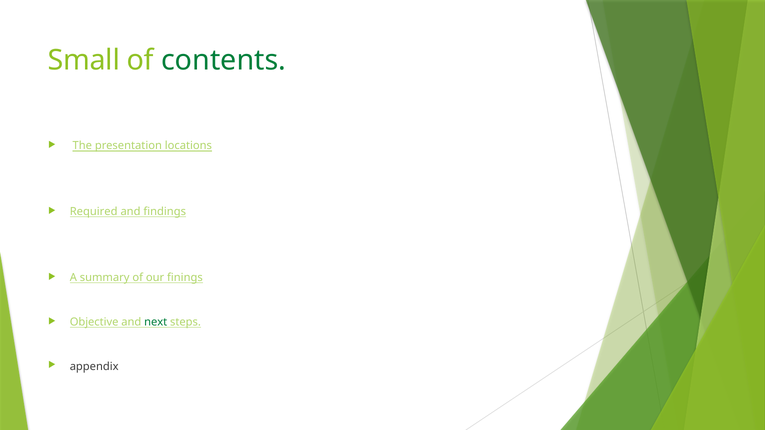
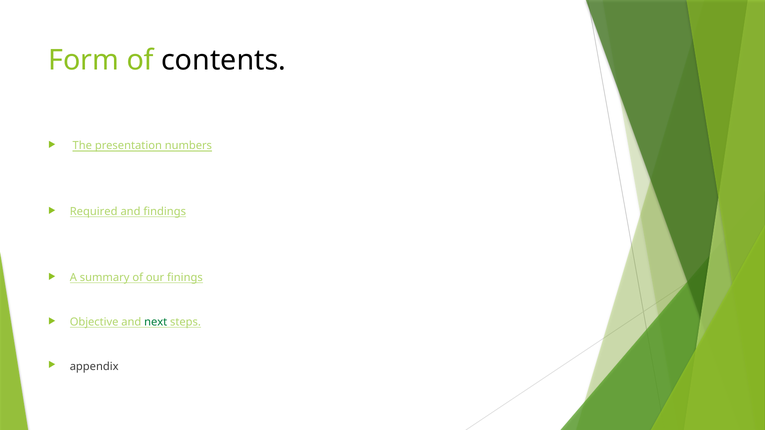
Small: Small -> Form
contents colour: green -> black
locations: locations -> numbers
